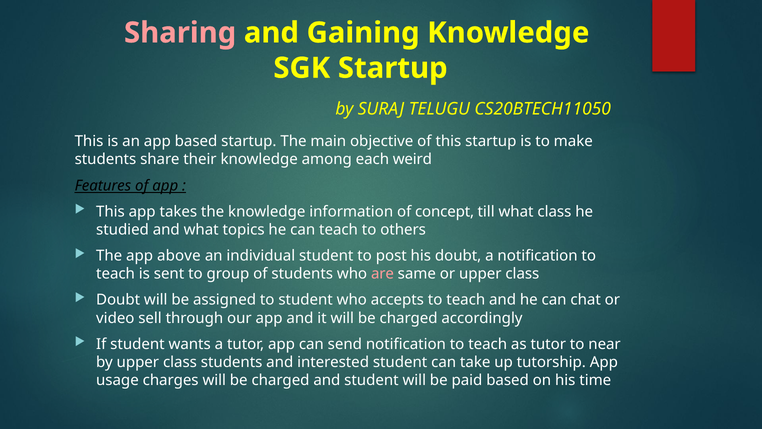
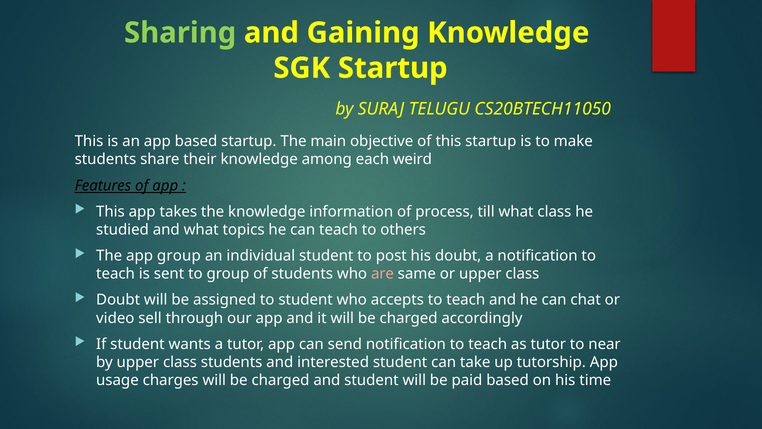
Sharing colour: pink -> light green
concept: concept -> process
app above: above -> group
